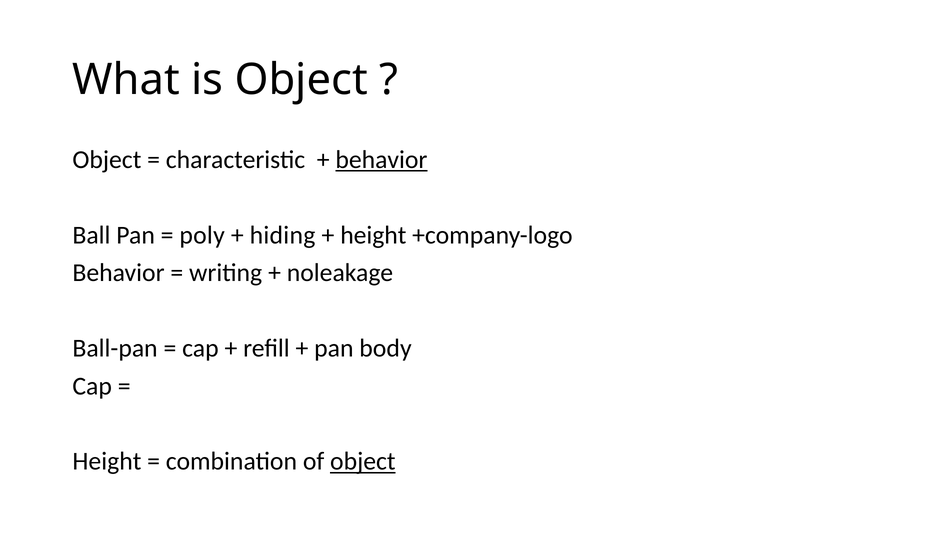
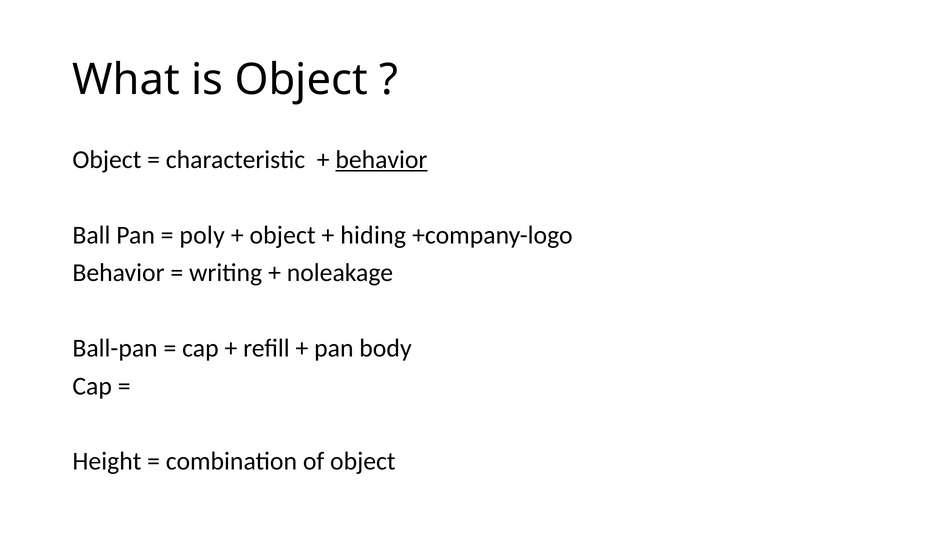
hiding at (283, 235): hiding -> object
height at (373, 235): height -> hiding
object at (363, 461) underline: present -> none
